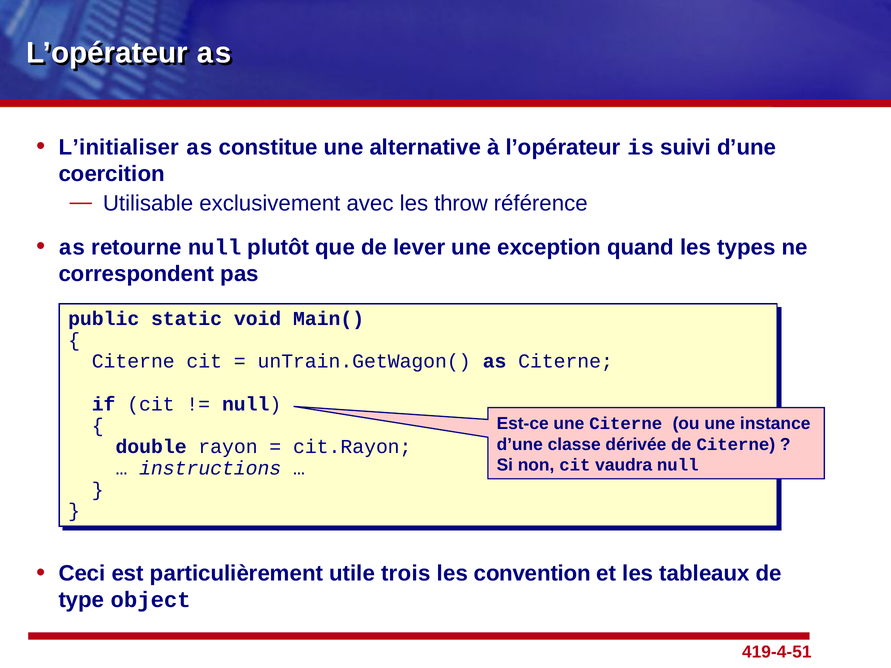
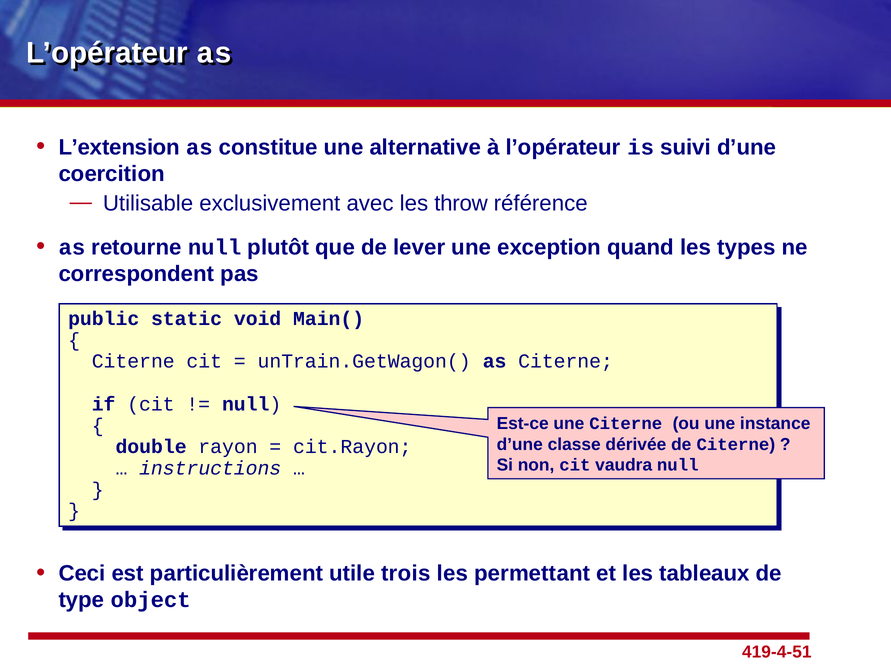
L’initialiser: L’initialiser -> L’extension
convention: convention -> permettant
